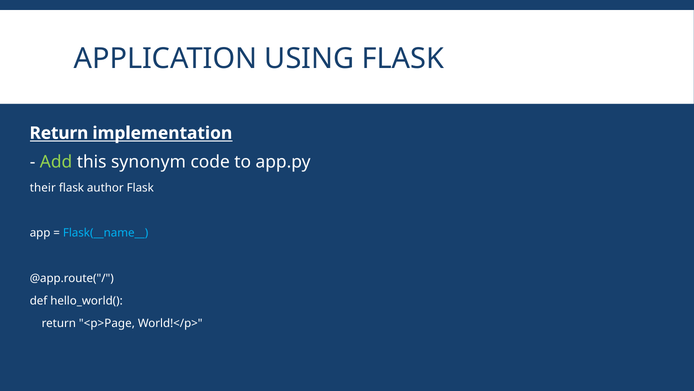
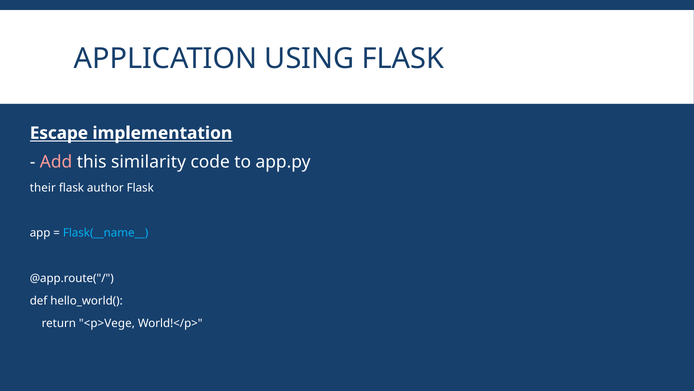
Return at (59, 133): Return -> Escape
Add colour: light green -> pink
synonym: synonym -> similarity
<p>Page: <p>Page -> <p>Vege
